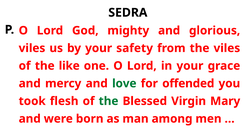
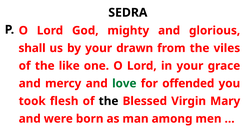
viles at (32, 48): viles -> shall
safety: safety -> drawn
the at (109, 101) colour: green -> black
